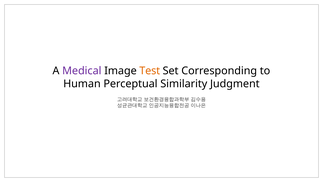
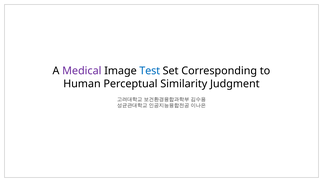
Test colour: orange -> blue
